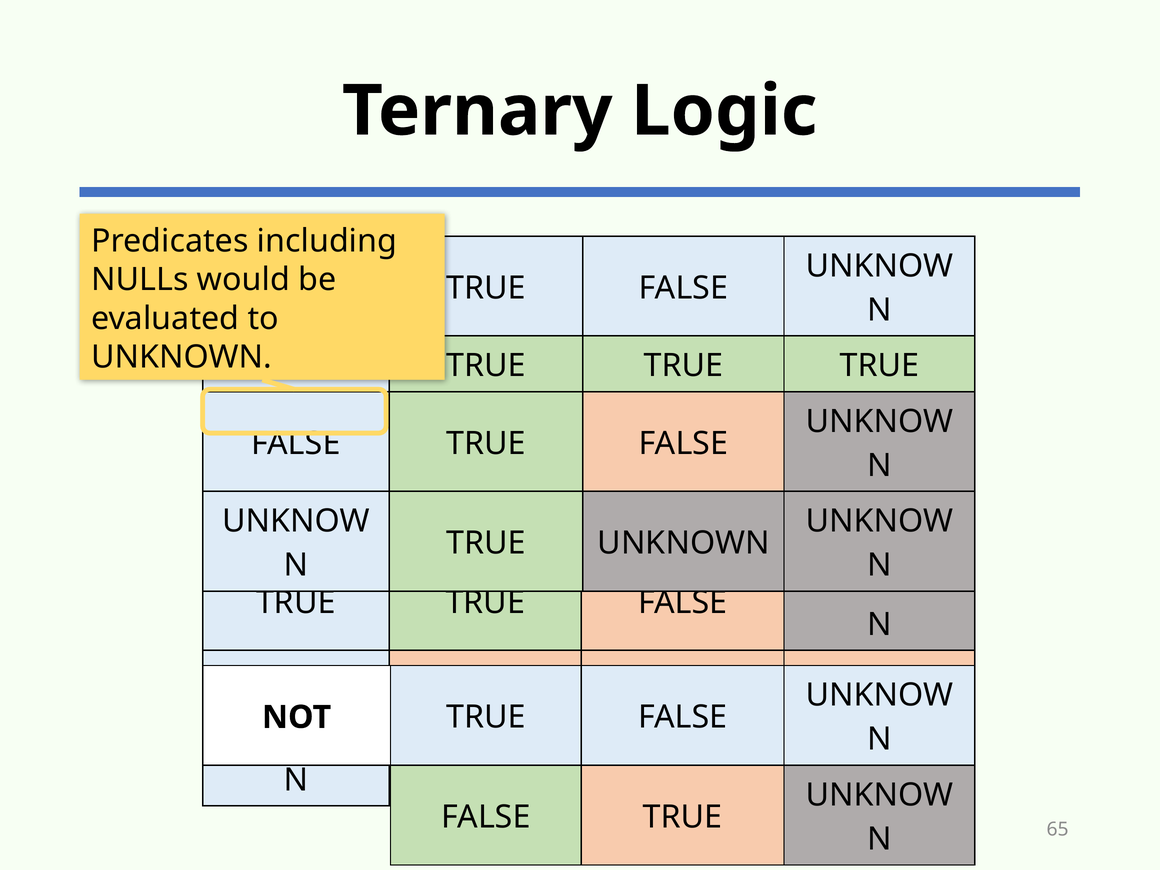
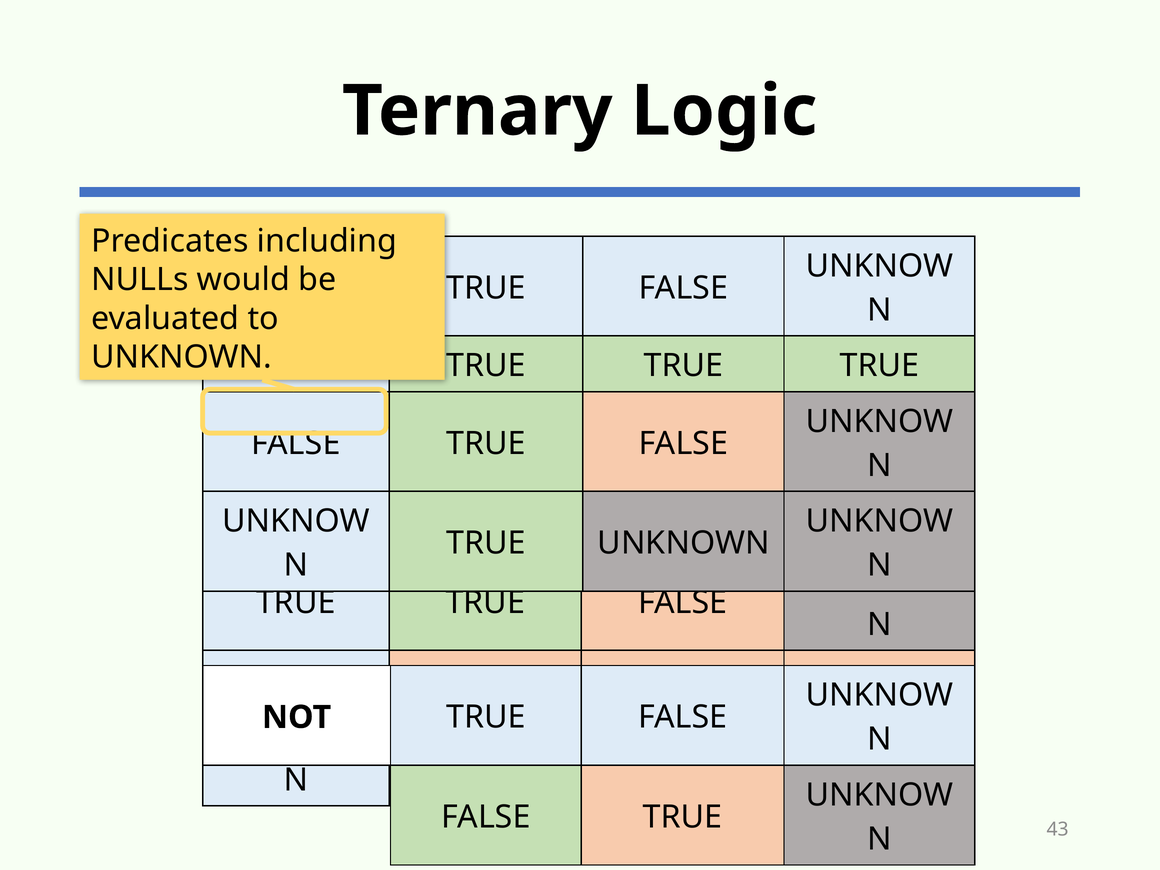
65: 65 -> 43
